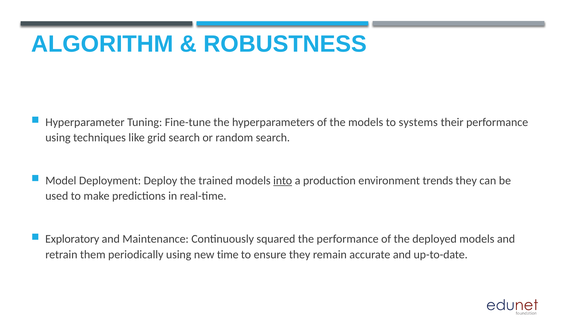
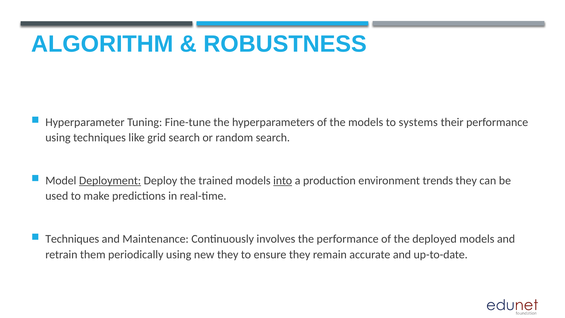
Deployment underline: none -> present
Exploratory at (72, 239): Exploratory -> Techniques
squared: squared -> involves
new time: time -> they
